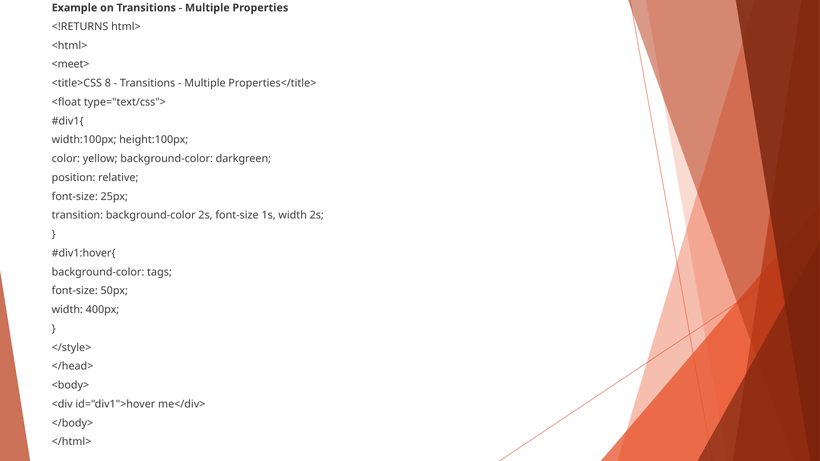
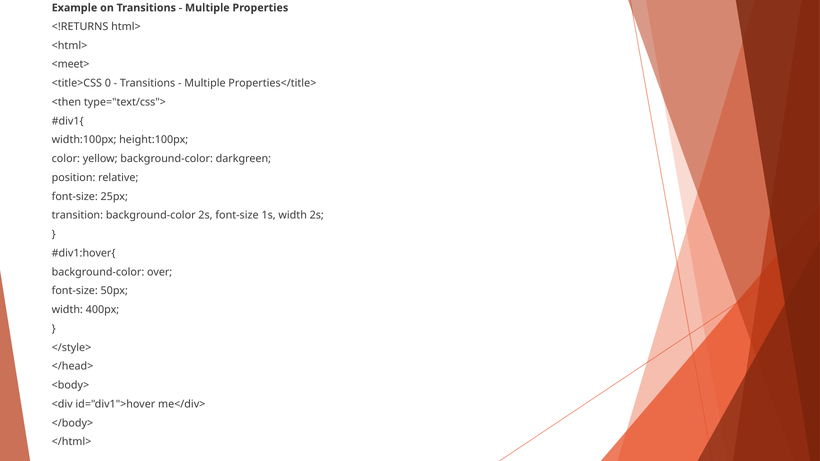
8: 8 -> 0
<float: <float -> <then
tags: tags -> over
